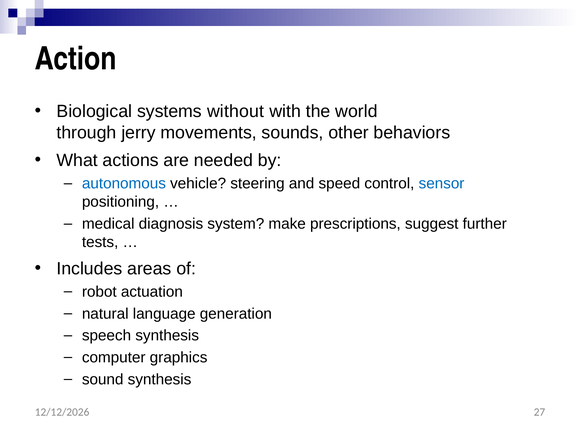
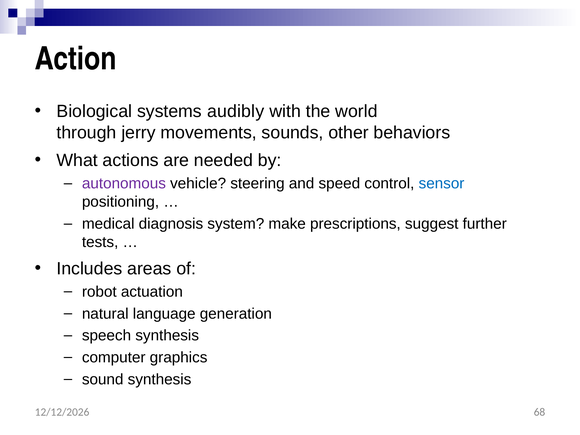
without: without -> audibly
autonomous colour: blue -> purple
27: 27 -> 68
